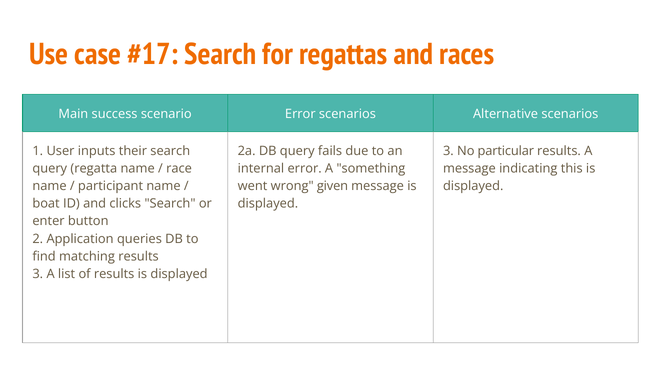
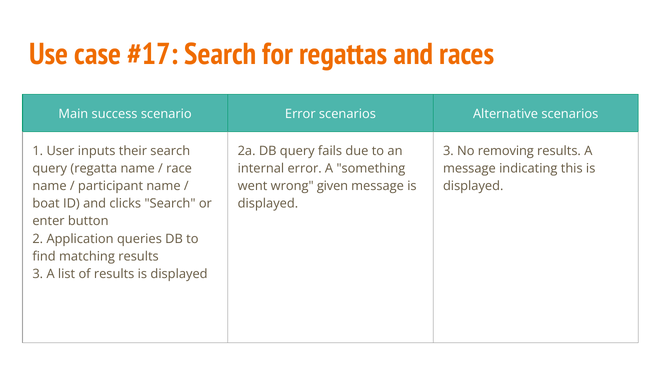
particular: particular -> removing
